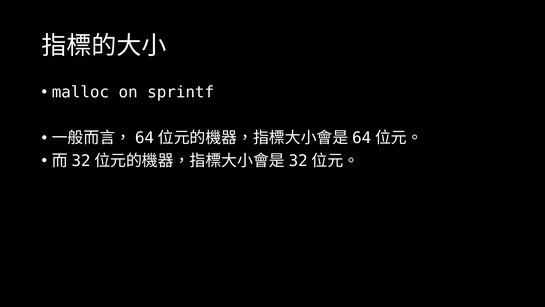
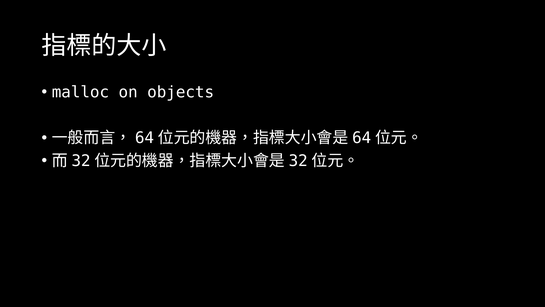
sprintf: sprintf -> objects
